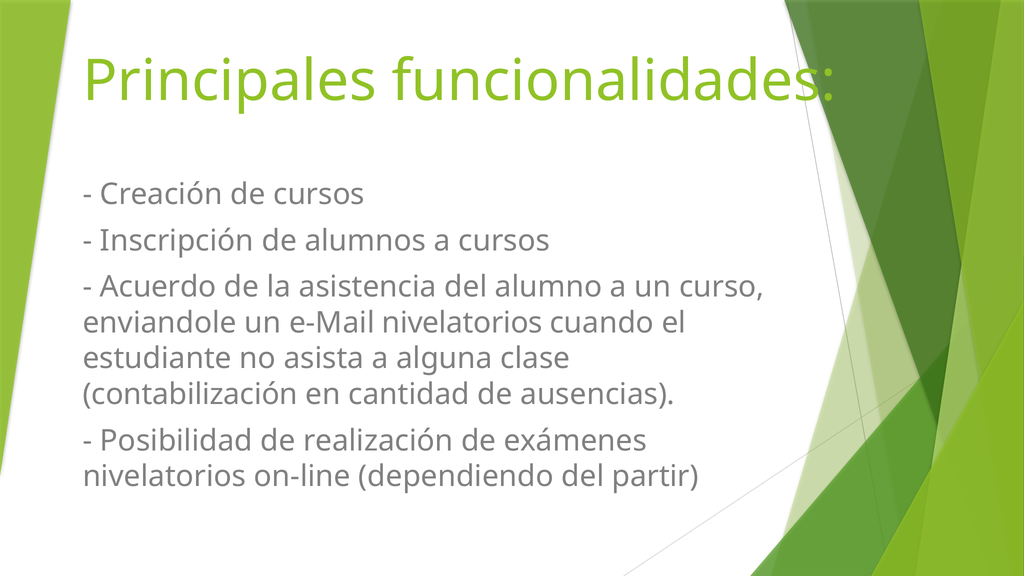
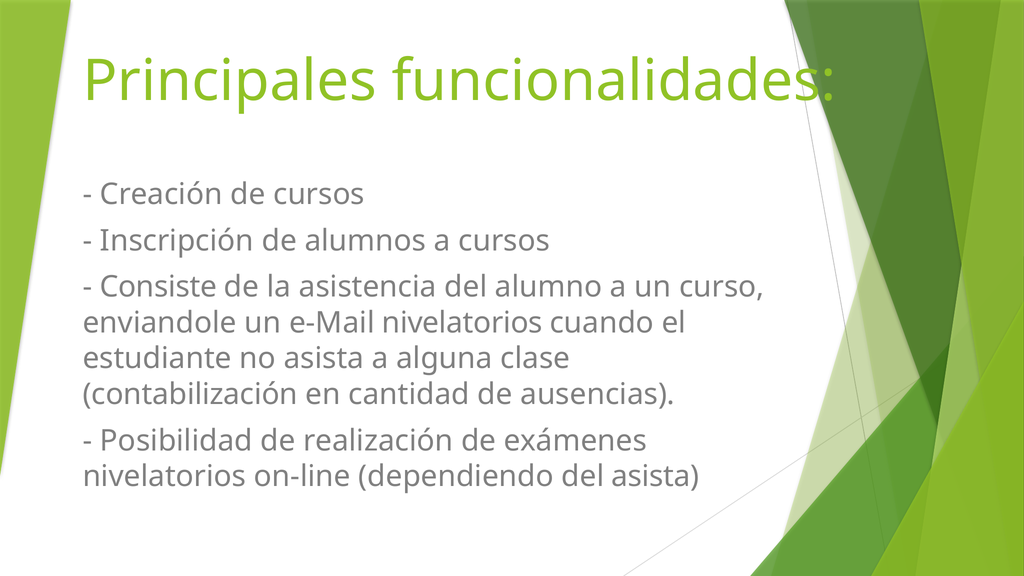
Acuerdo: Acuerdo -> Consiste
del partir: partir -> asista
